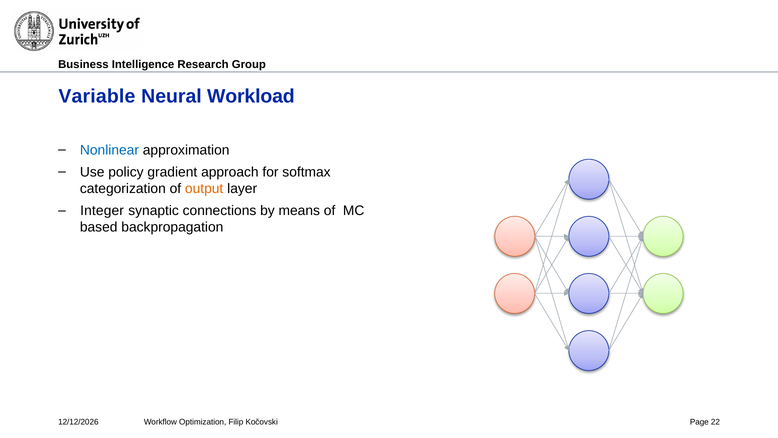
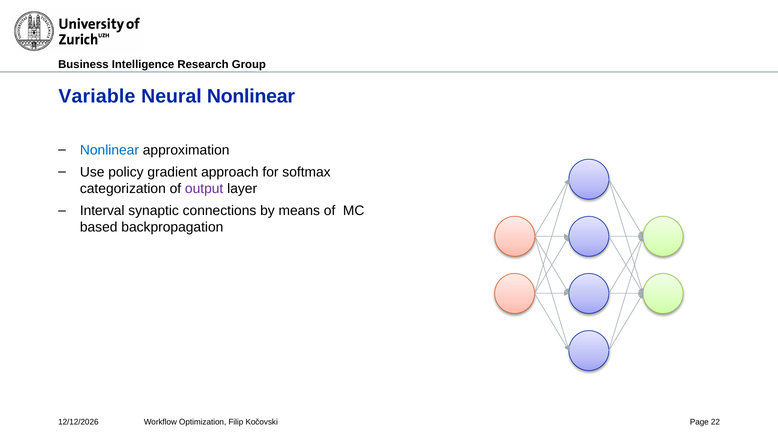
Neural Workload: Workload -> Nonlinear
output colour: orange -> purple
Integer: Integer -> Interval
